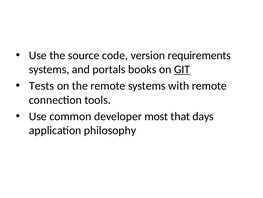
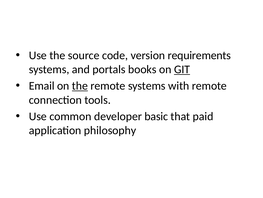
Tests: Tests -> Email
the at (80, 86) underline: none -> present
most: most -> basic
days: days -> paid
